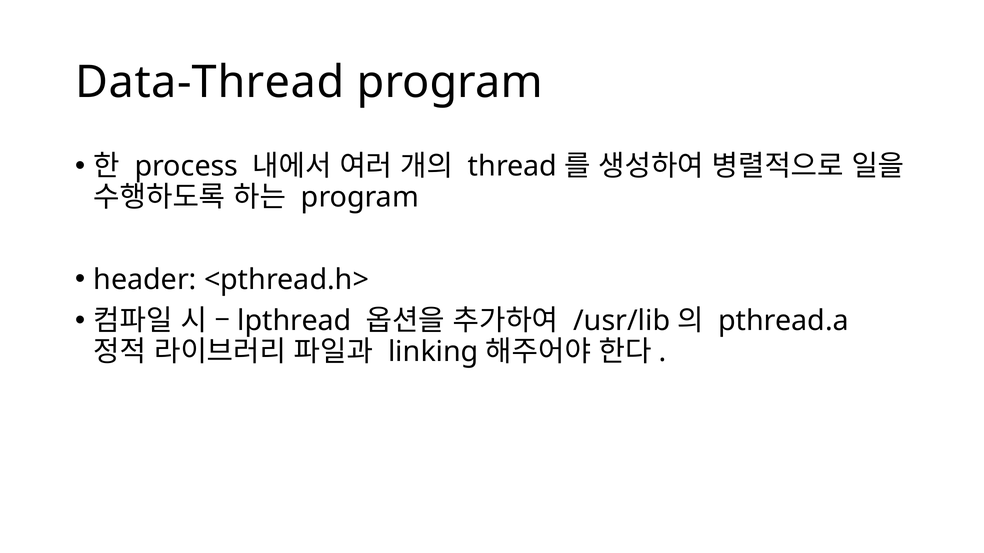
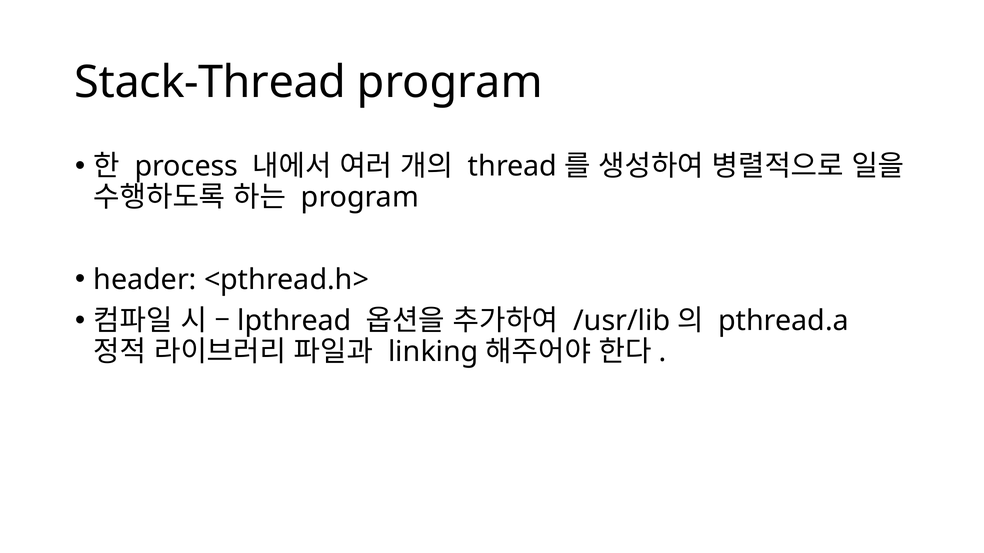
Data-Thread: Data-Thread -> Stack-Thread
